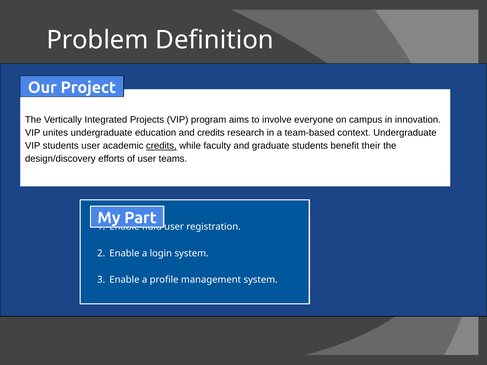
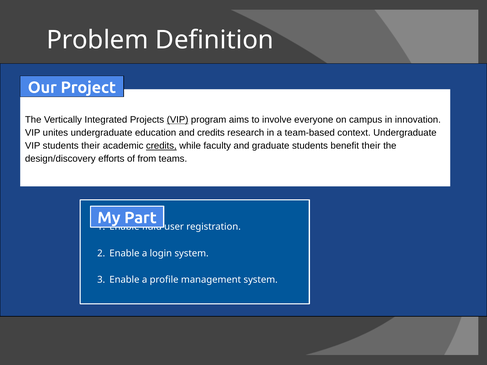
VIP at (178, 120) underline: none -> present
students user: user -> their
of user: user -> from
